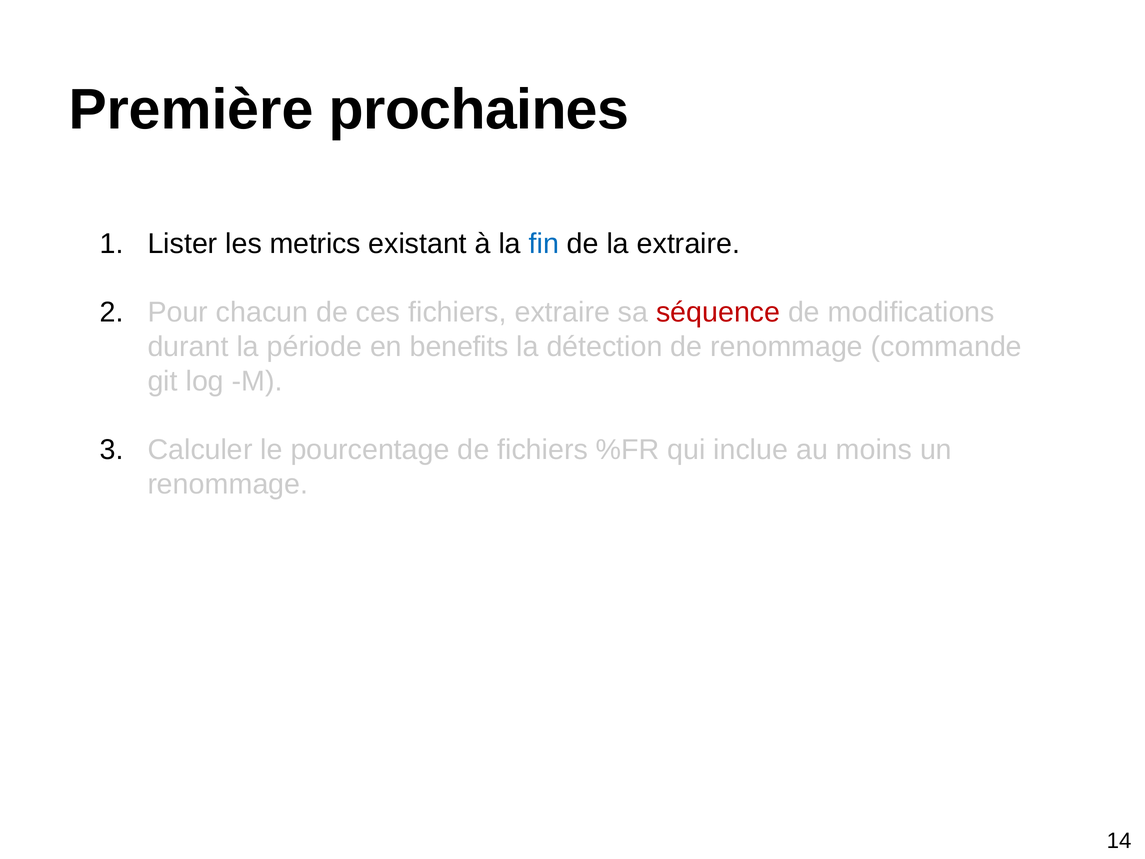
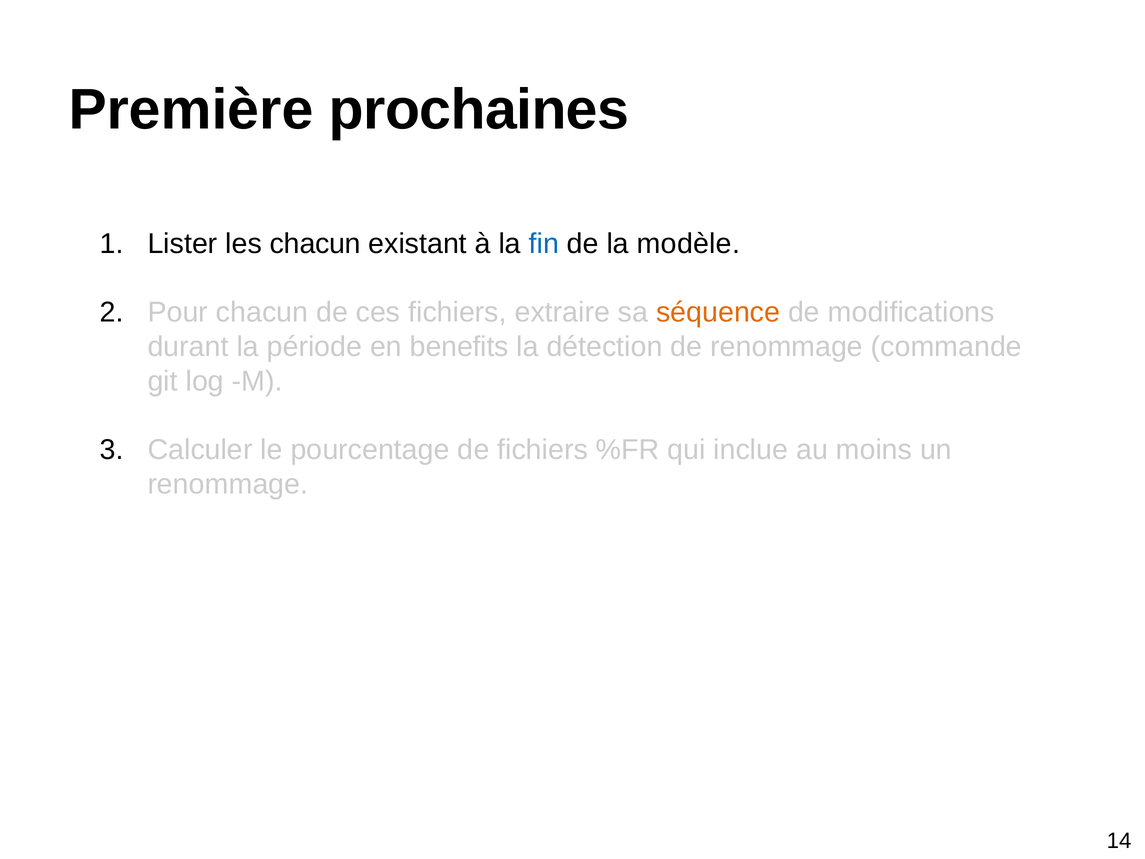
les metrics: metrics -> chacun
la extraire: extraire -> modèle
séquence colour: red -> orange
